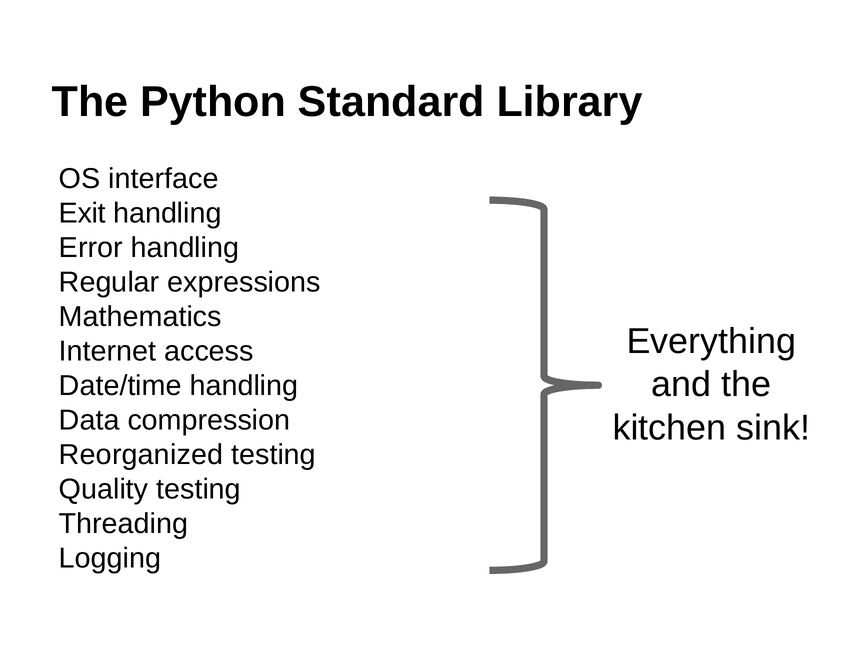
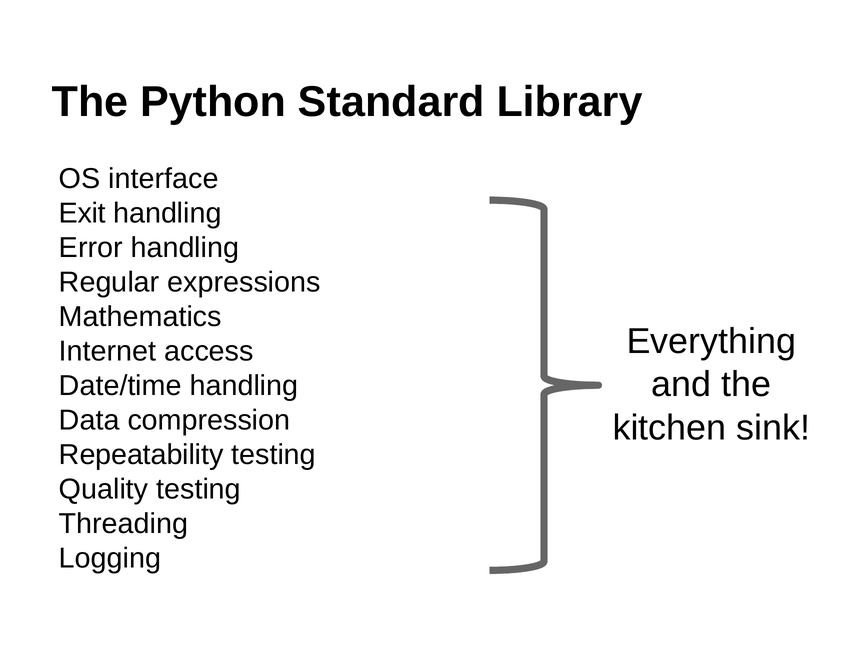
Reorganized: Reorganized -> Repeatability
